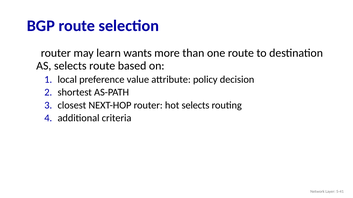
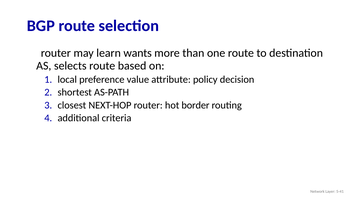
hot selects: selects -> border
